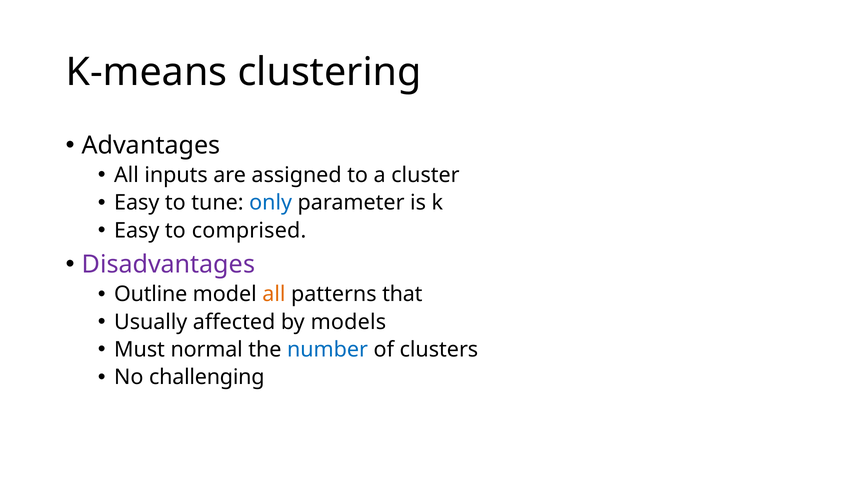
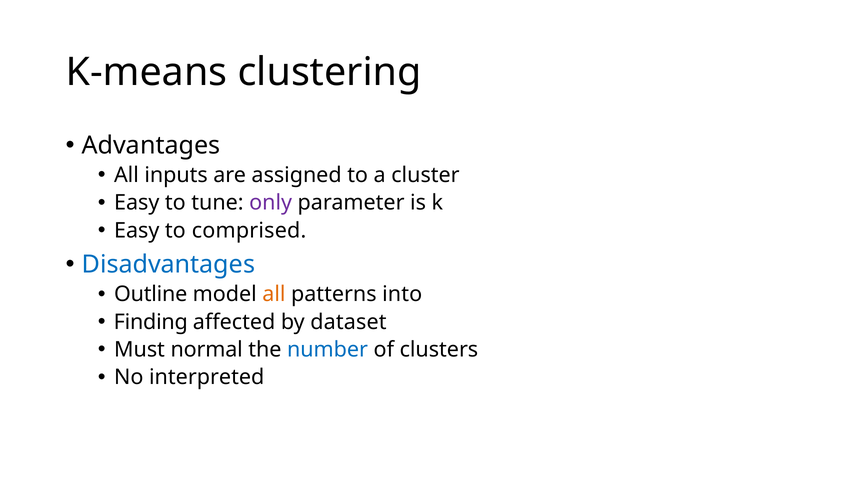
only colour: blue -> purple
Disadvantages colour: purple -> blue
that: that -> into
Usually: Usually -> Finding
models: models -> dataset
challenging: challenging -> interpreted
